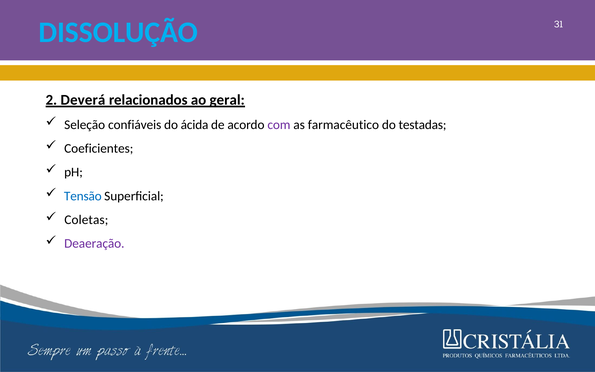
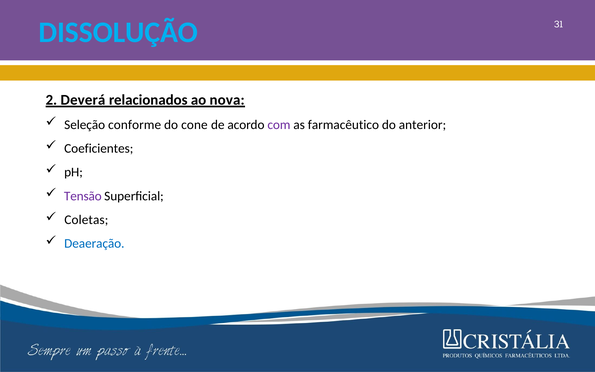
geral: geral -> nova
confiáveis: confiáveis -> conforme
ácida: ácida -> cone
testadas: testadas -> anterior
Tensão colour: blue -> purple
Deaeração colour: purple -> blue
